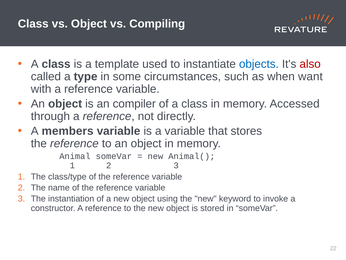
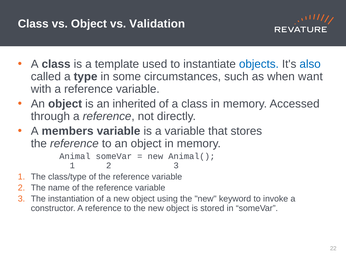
Compiling: Compiling -> Validation
also colour: red -> blue
compiler: compiler -> inherited
